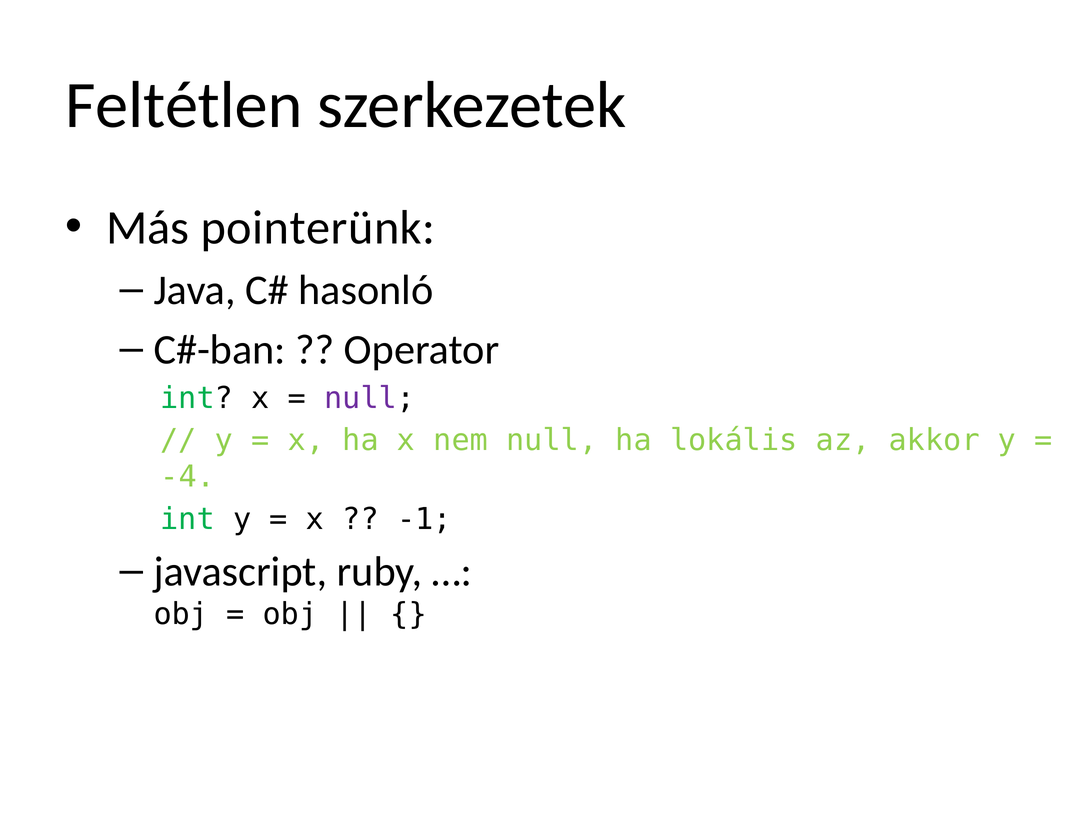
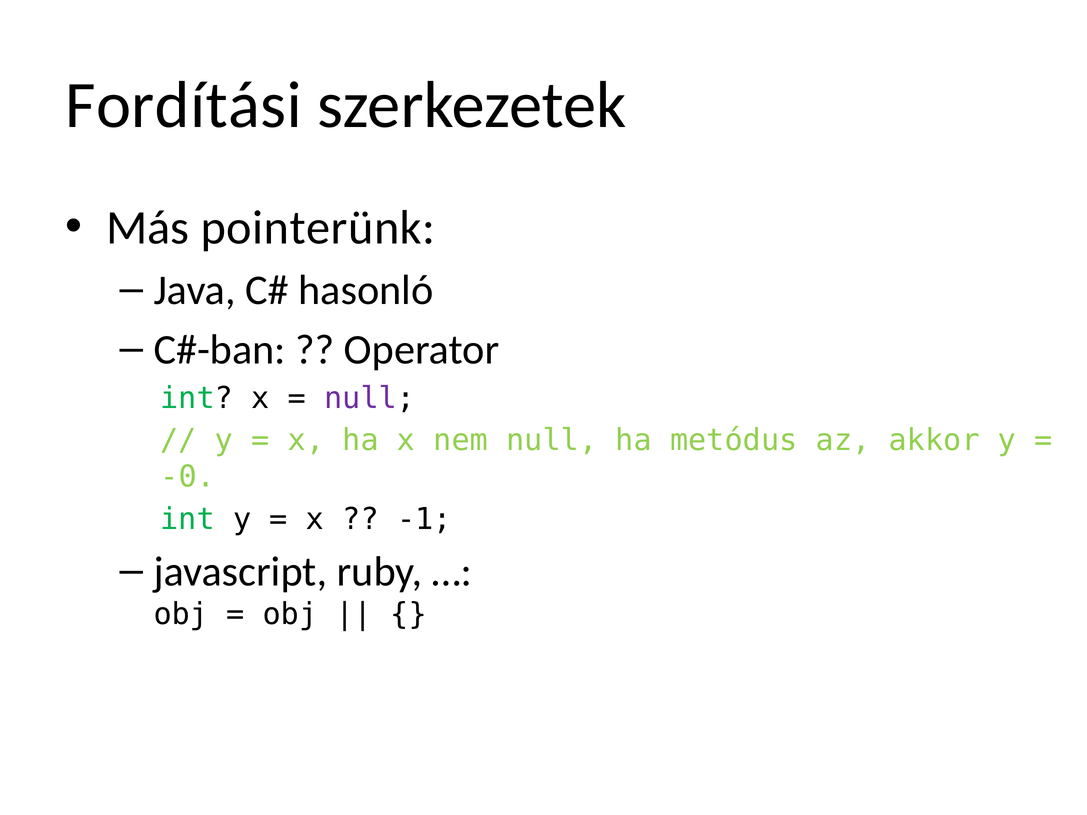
Feltétlen: Feltétlen -> Fordítási
lokális: lokális -> metódus
-4: -4 -> -0
